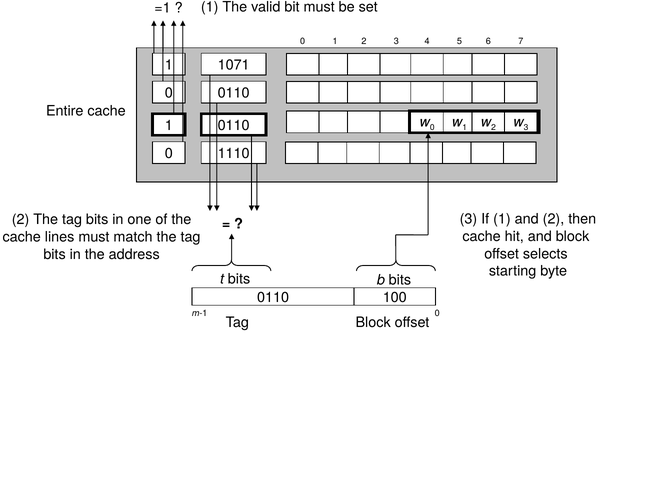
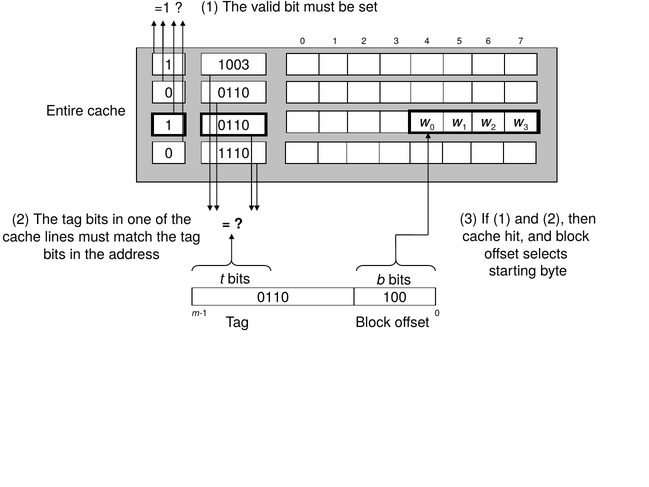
1071: 1071 -> 1003
